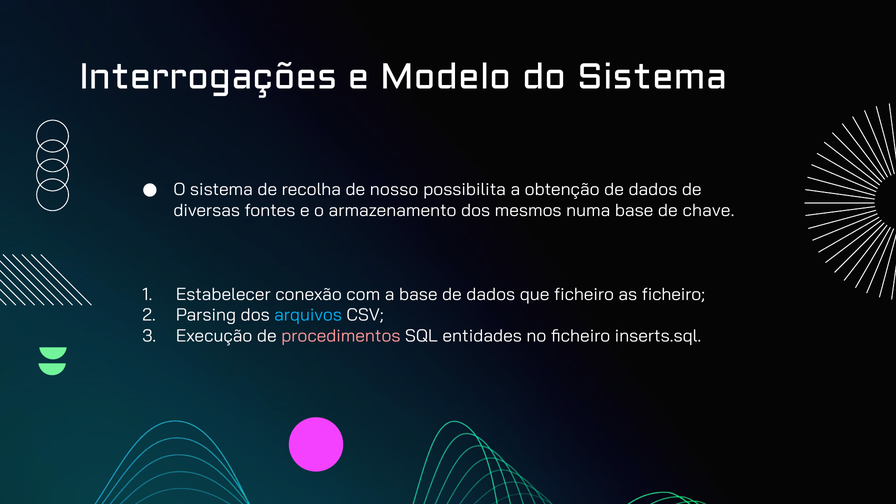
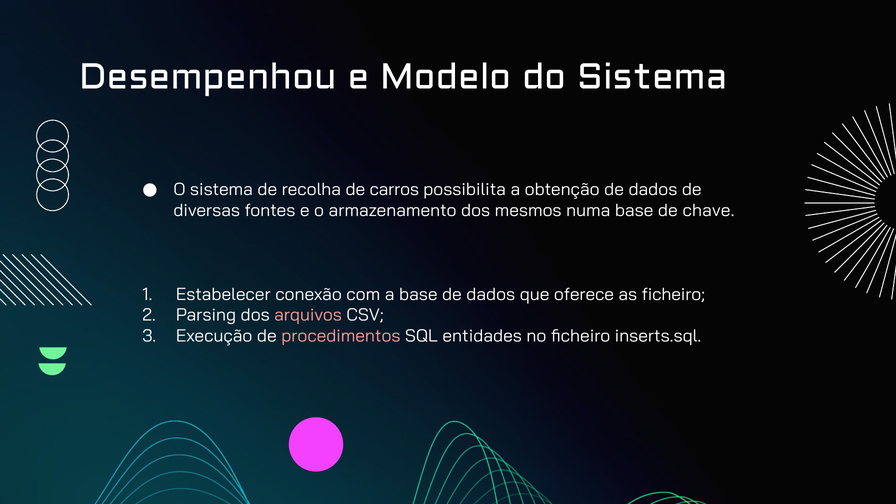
Interrogações: Interrogações -> Desempenhou
nosso: nosso -> carros
que ficheiro: ficheiro -> oferece
arquivos colour: light blue -> pink
